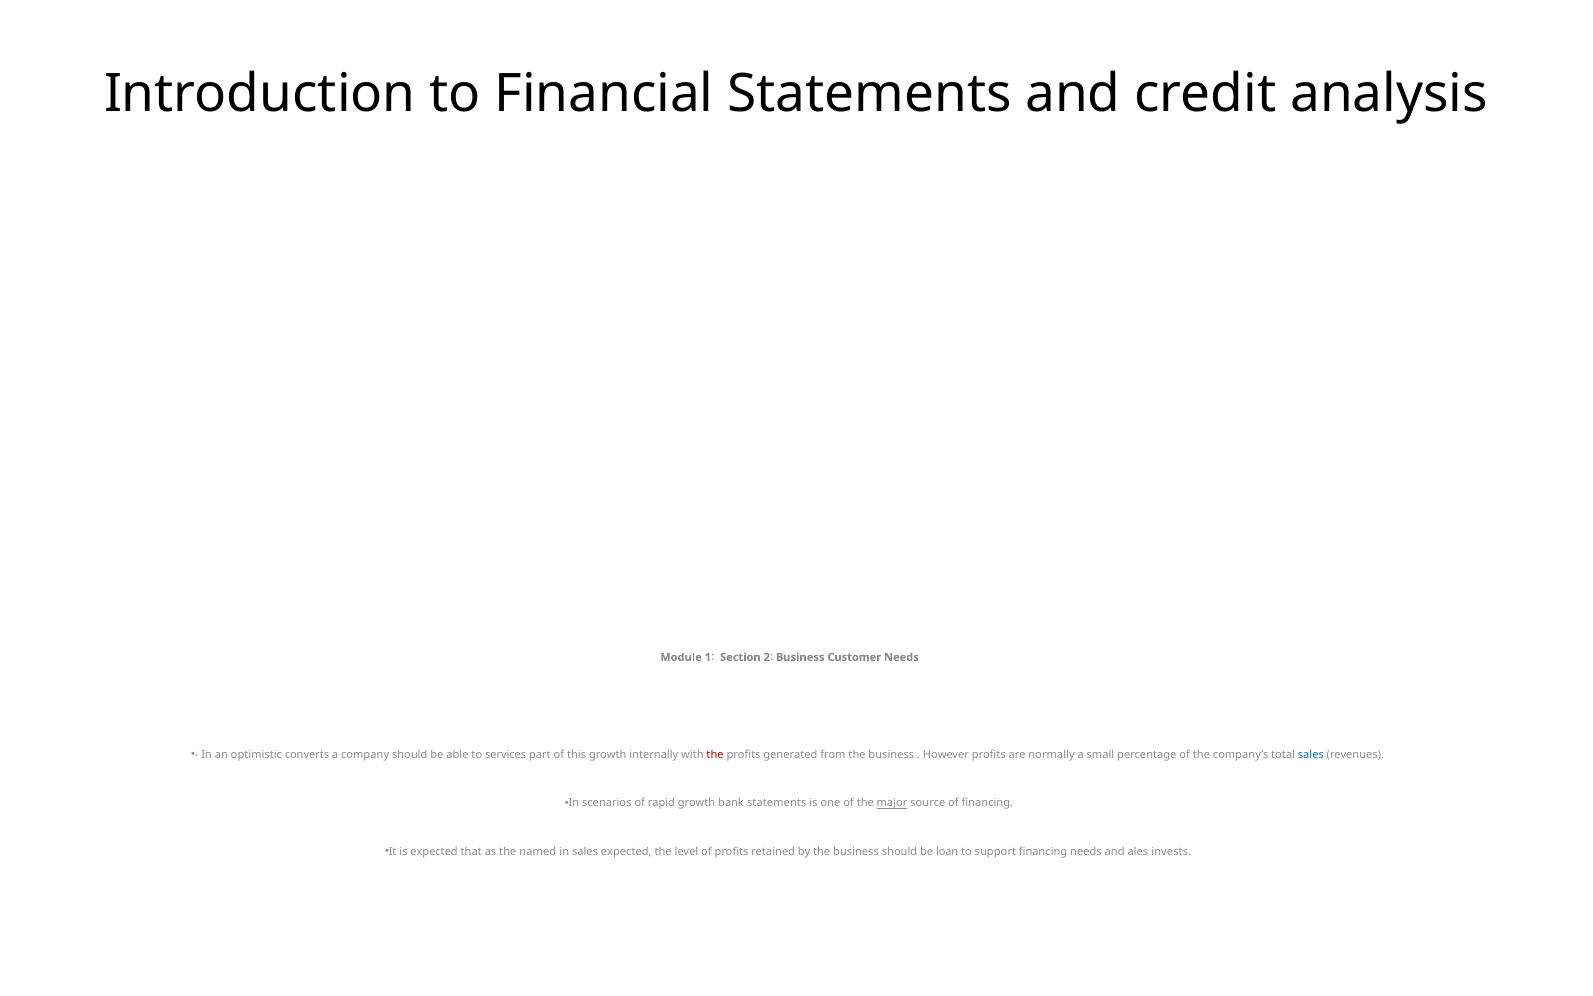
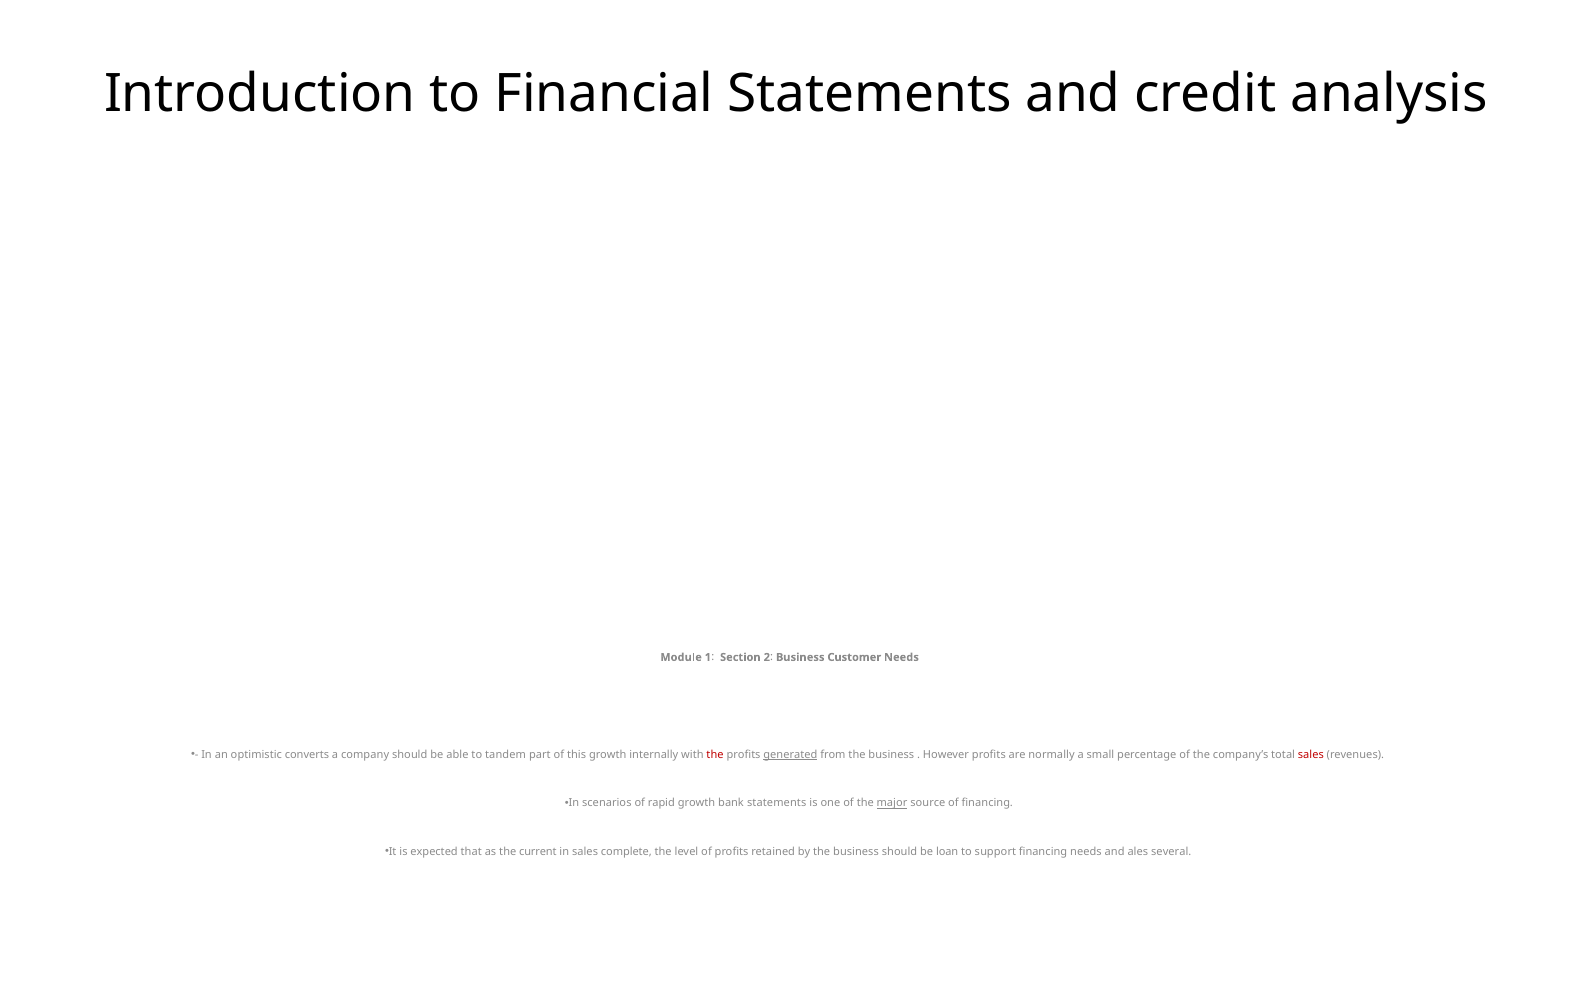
services: services -> tandem
generated underline: none -> present
sales at (1311, 754) colour: blue -> red
named: named -> current
sales expected: expected -> complete
invests: invests -> several
